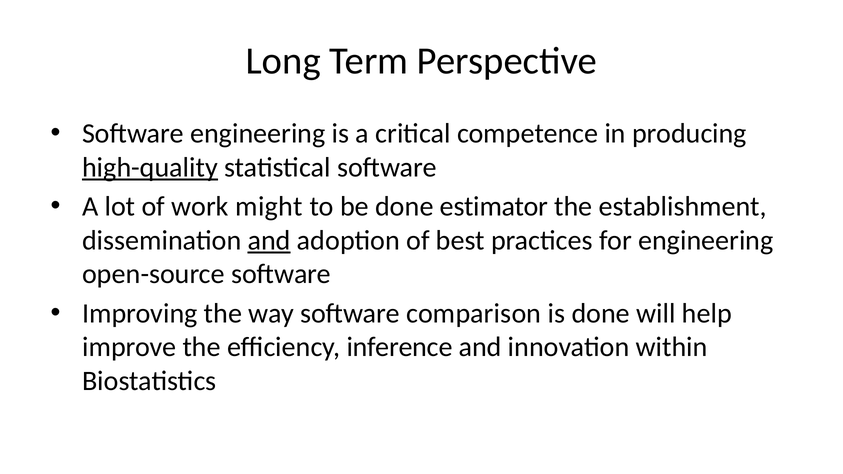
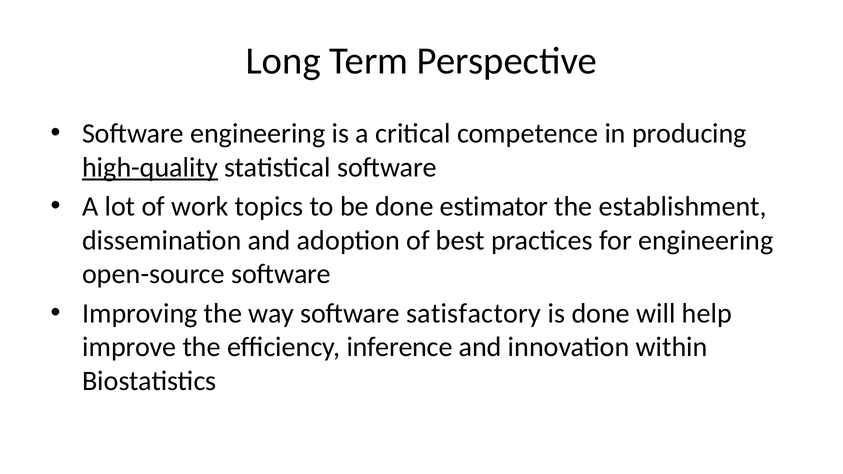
might: might -> topics
and at (269, 240) underline: present -> none
comparison: comparison -> satisfactory
